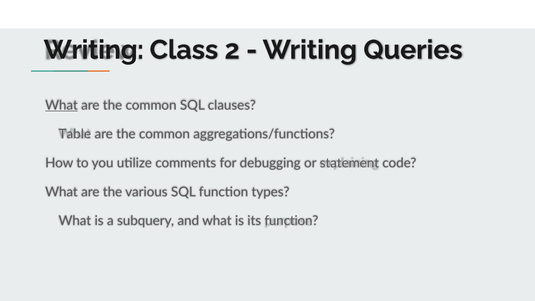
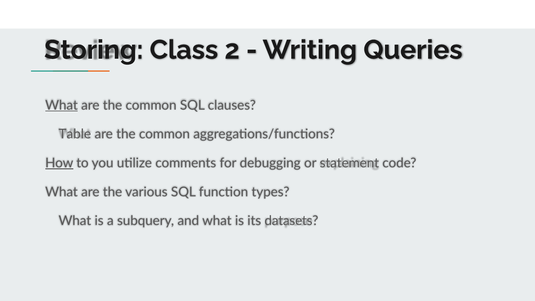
Writing at (94, 50): Writing -> Storing
How underline: none -> present
its function: function -> datasets
